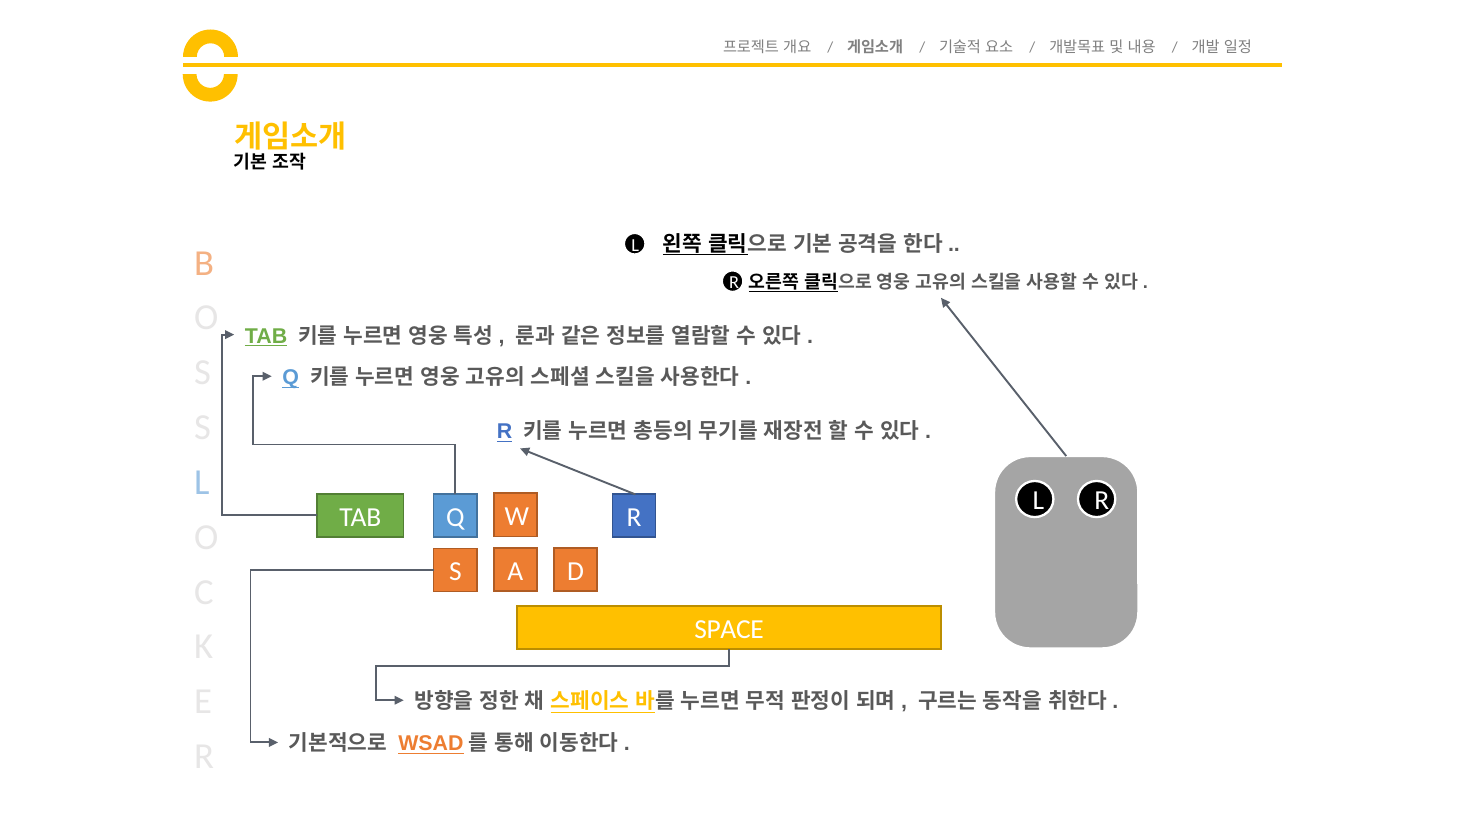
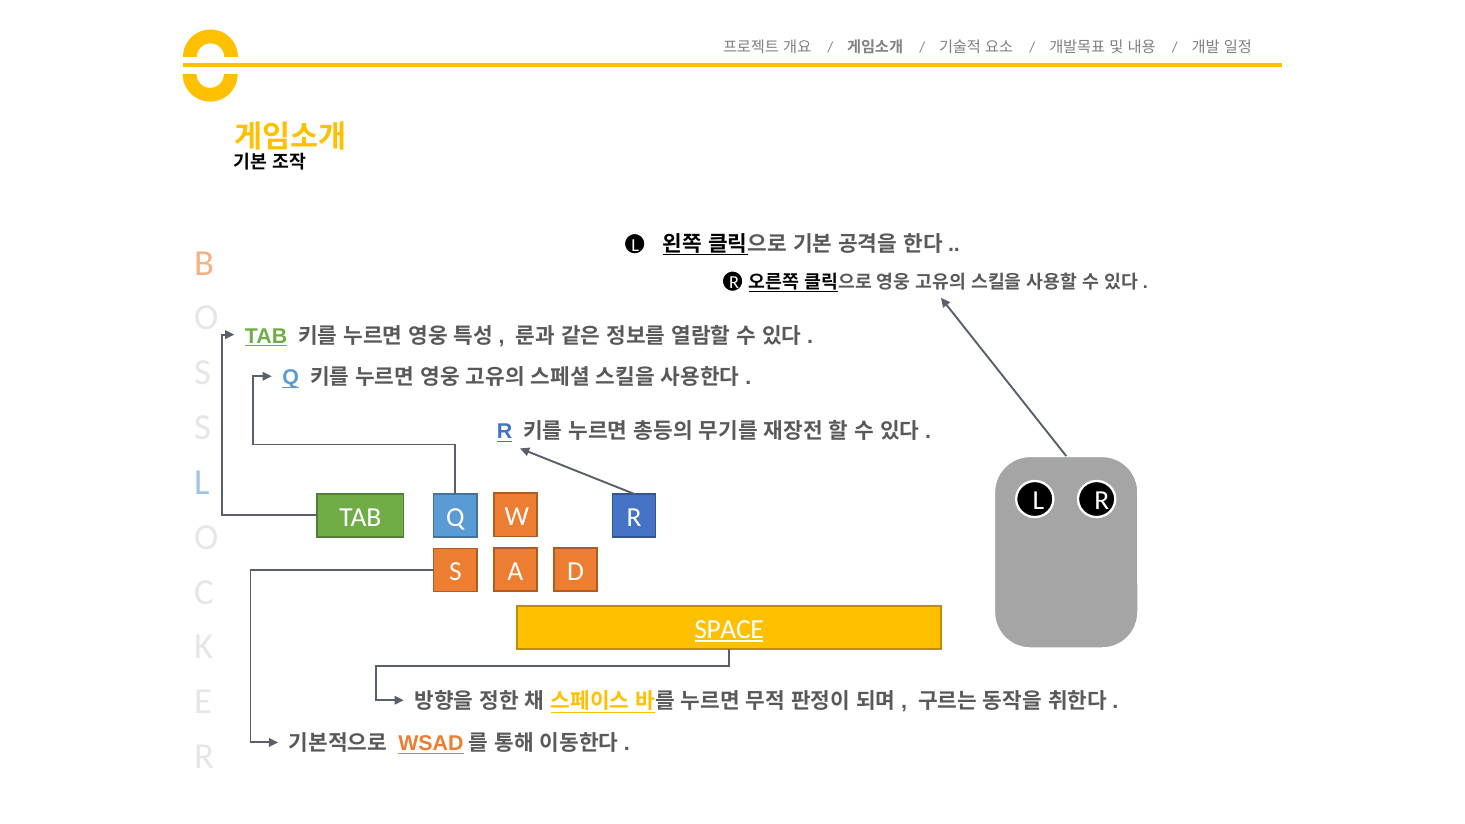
SPACE underline: none -> present
